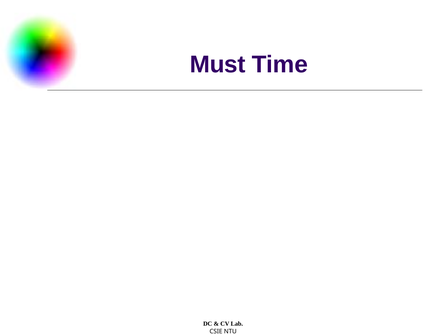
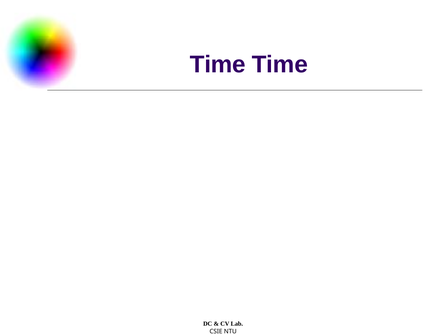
Must at (218, 65): Must -> Time
